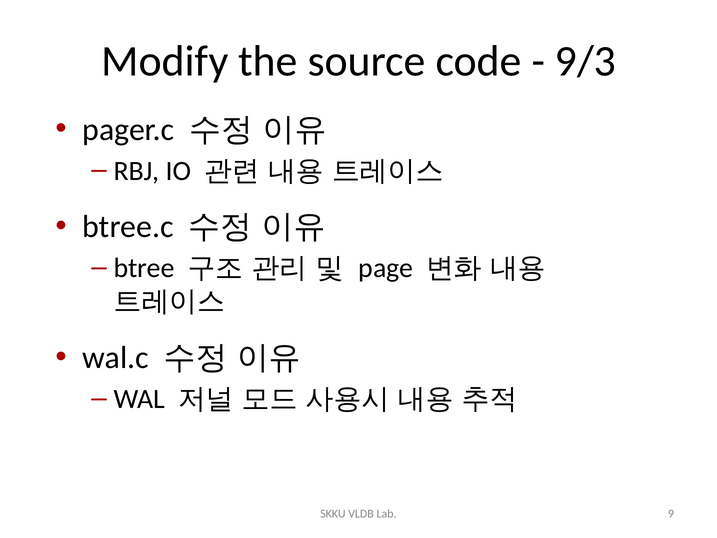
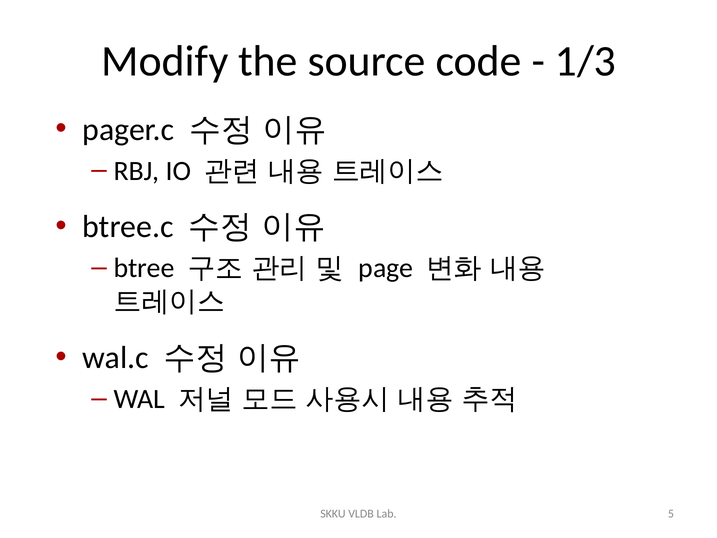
9/3: 9/3 -> 1/3
9: 9 -> 5
